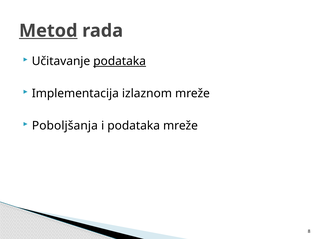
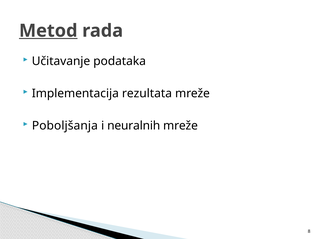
podataka at (120, 61) underline: present -> none
izlaznom: izlaznom -> rezultata
i podataka: podataka -> neuralnih
